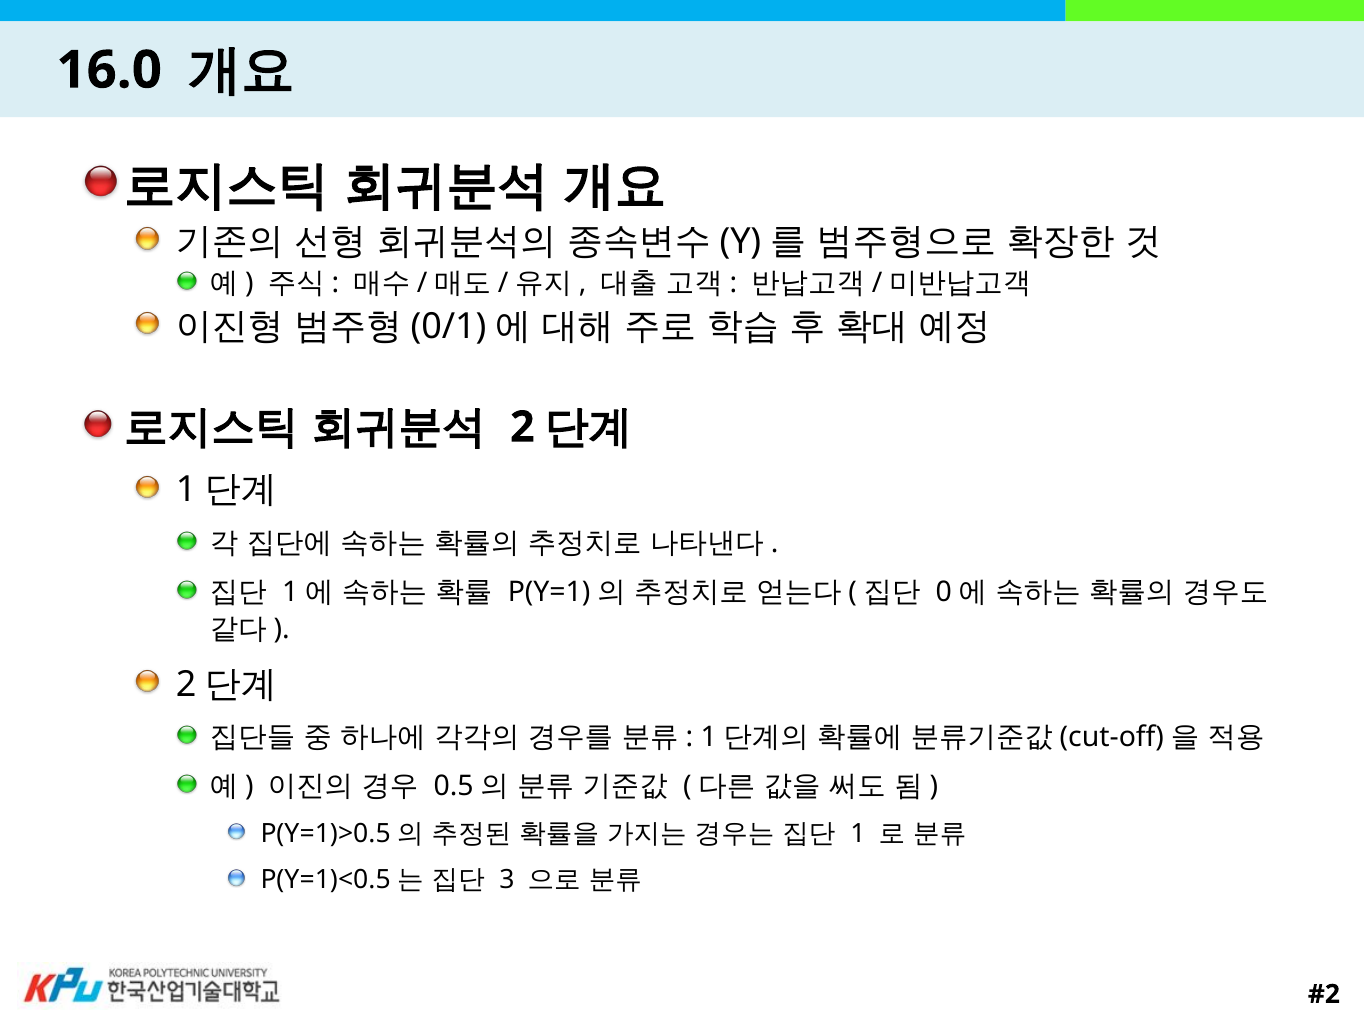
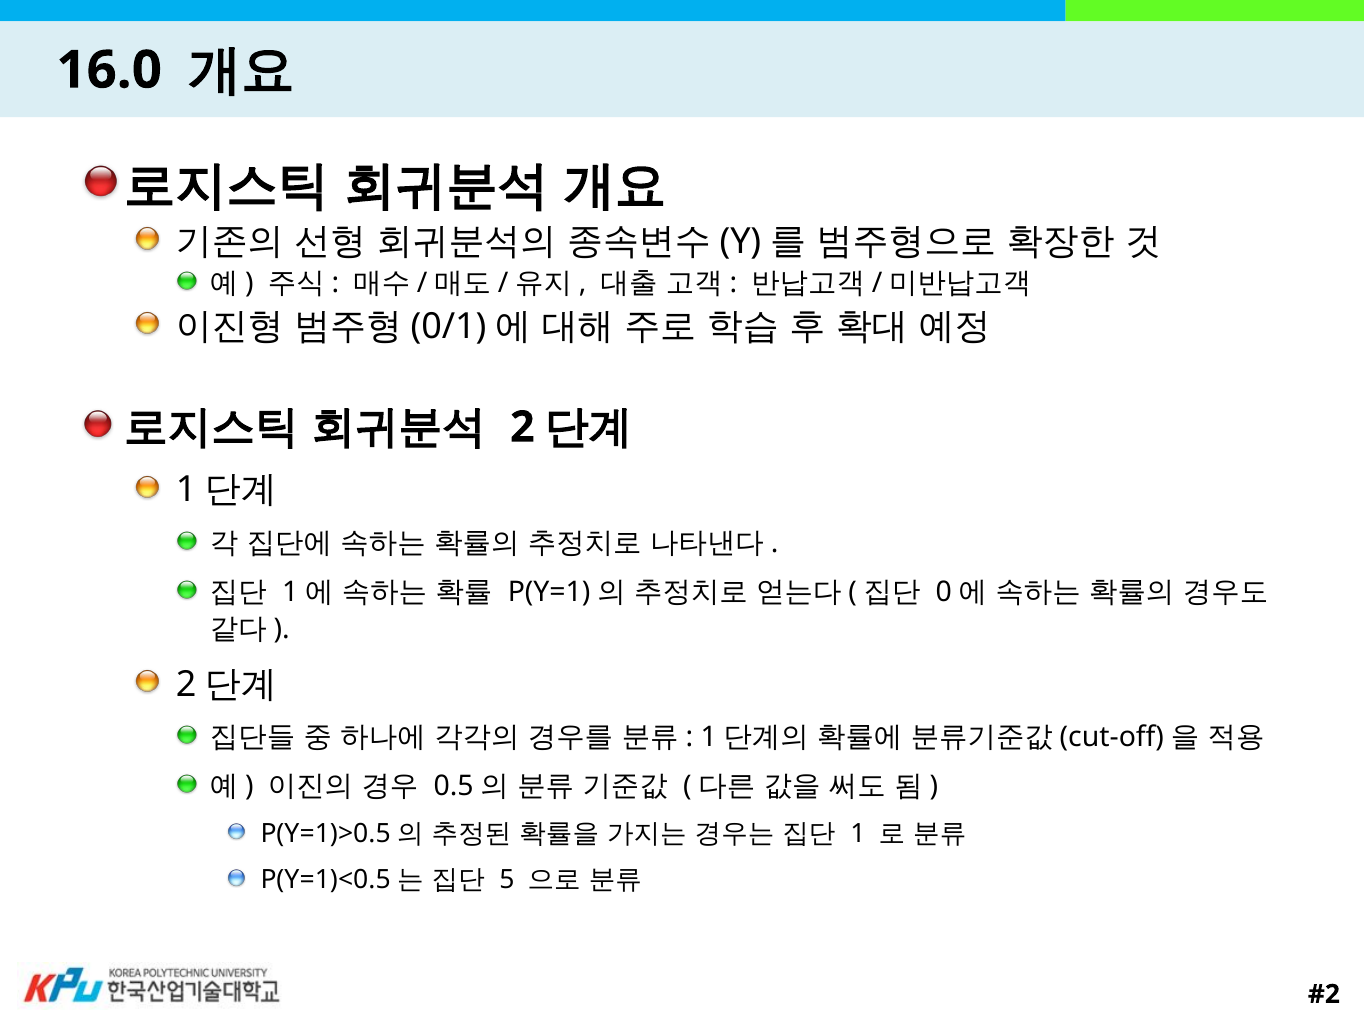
3: 3 -> 5
